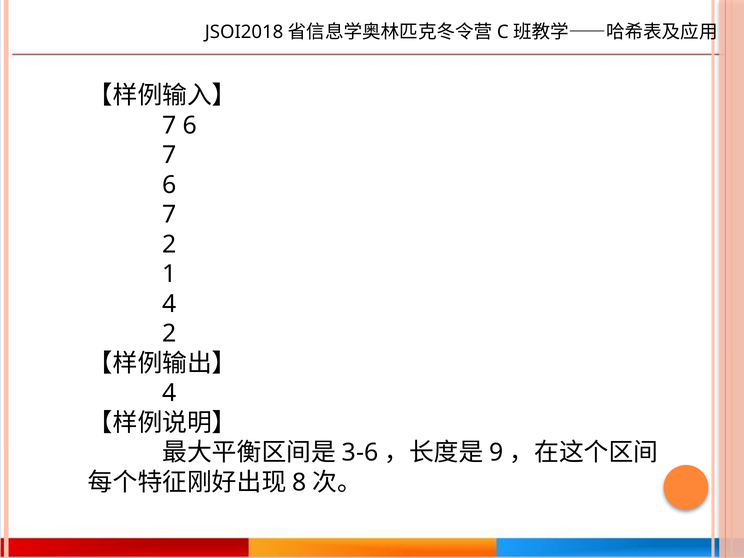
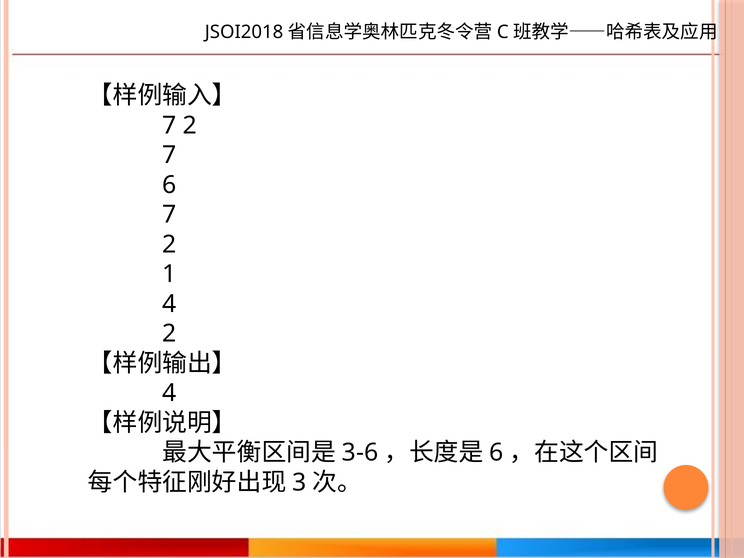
6 at (190, 125): 6 -> 2
9 at (496, 453): 9 -> 6
8: 8 -> 3
